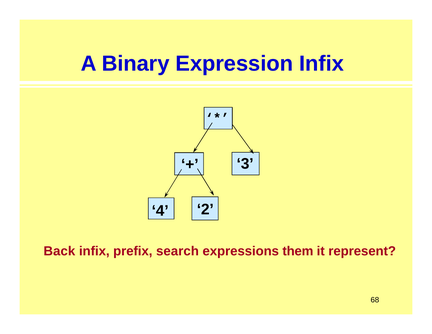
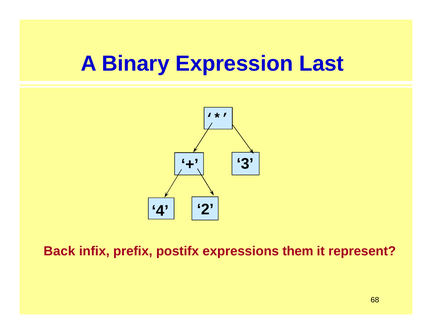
Expression Infix: Infix -> Last
search: search -> postifx
